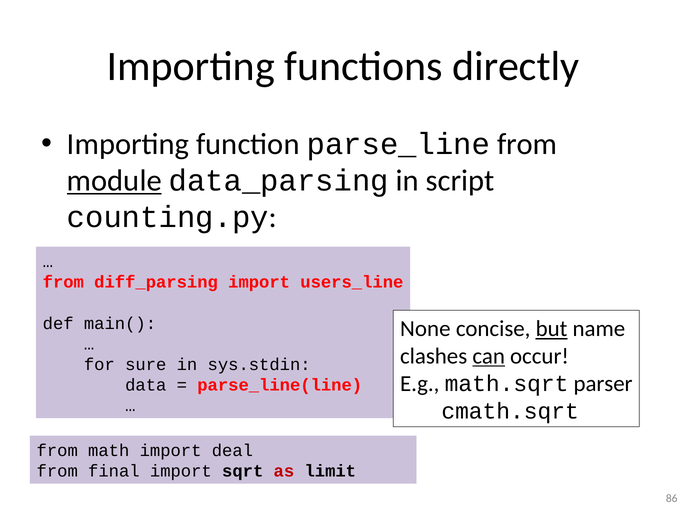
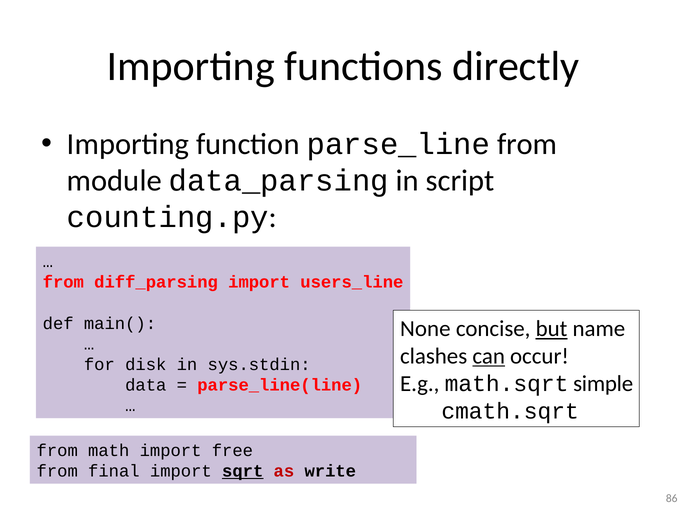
module underline: present -> none
sure: sure -> disk
parser: parser -> simple
deal: deal -> free
sqrt underline: none -> present
limit: limit -> write
